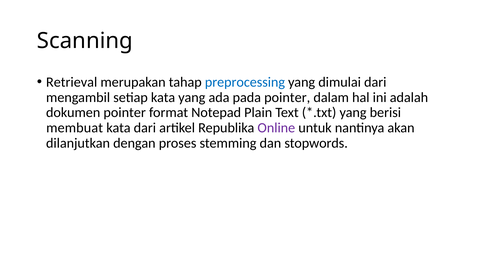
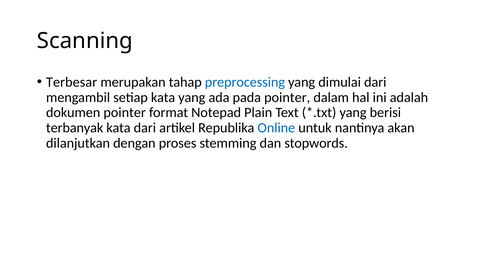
Retrieval: Retrieval -> Terbesar
membuat: membuat -> terbanyak
Online colour: purple -> blue
